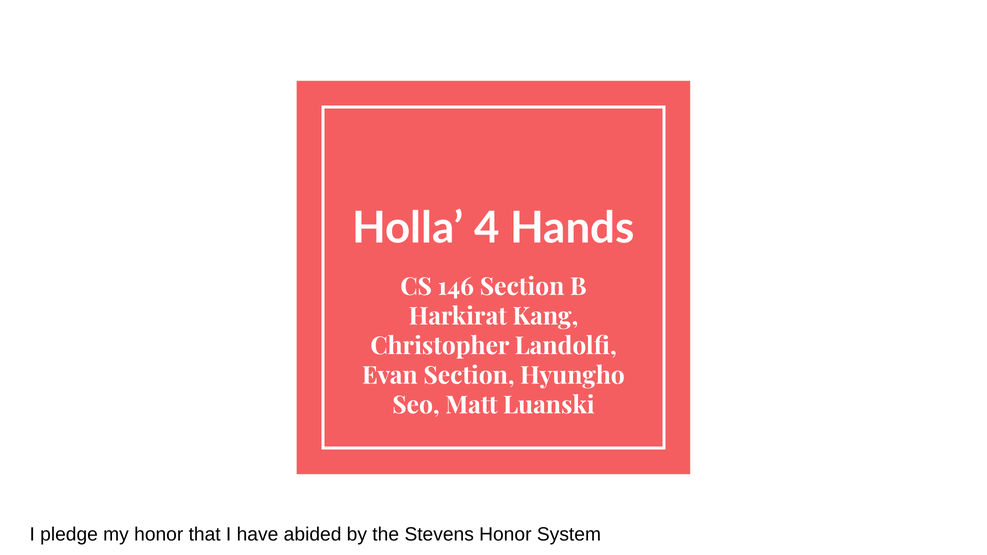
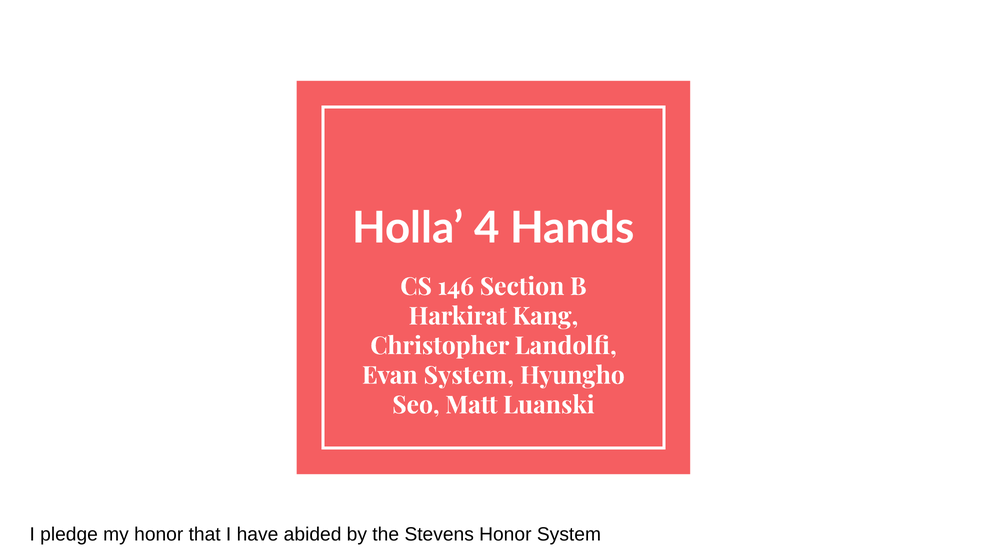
Evan Section: Section -> System
